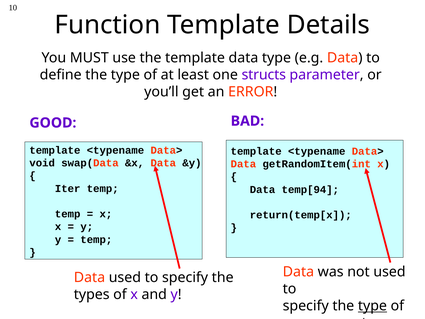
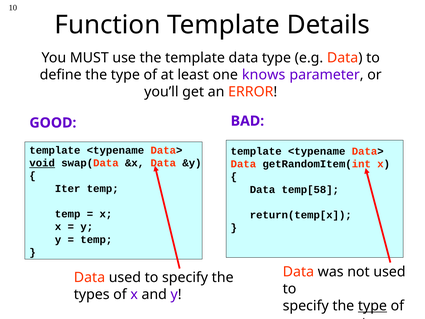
structs: structs -> knows
void underline: none -> present
temp[94: temp[94 -> temp[58
